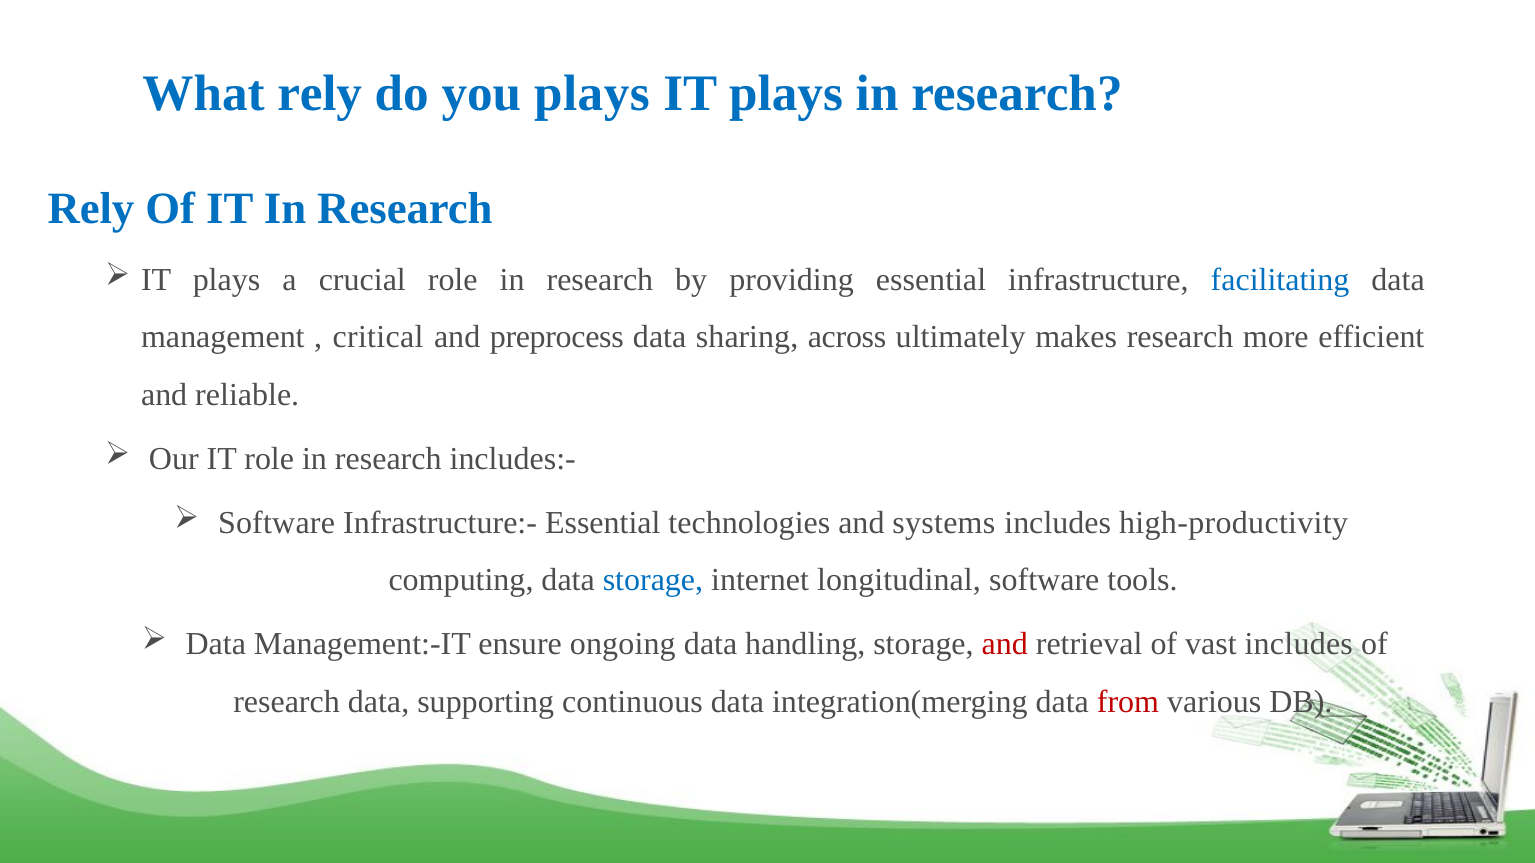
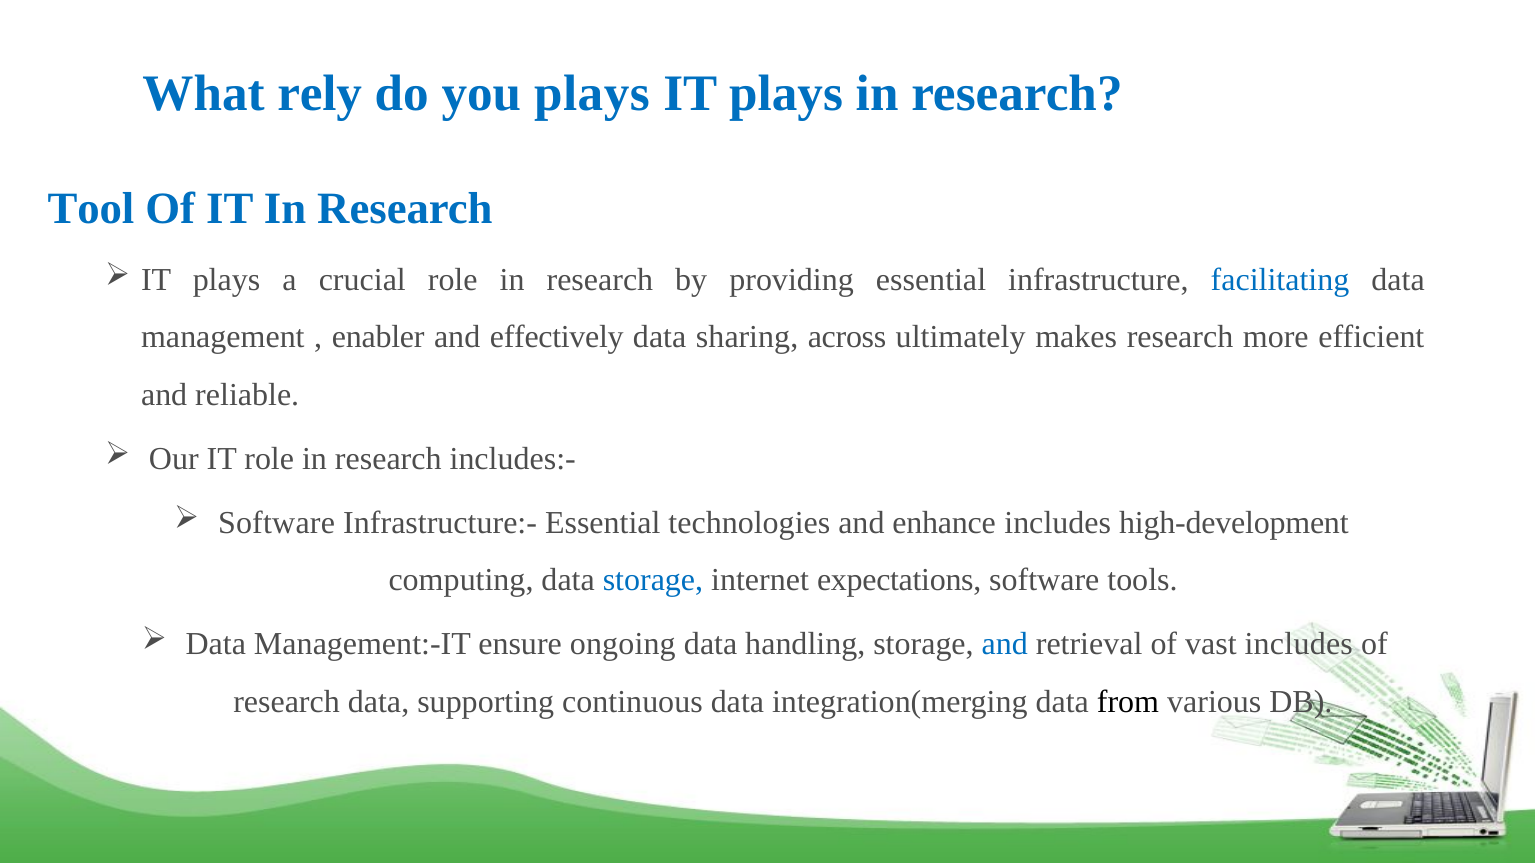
Rely at (91, 209): Rely -> Tool
critical: critical -> enabler
preprocess: preprocess -> effectively
systems: systems -> enhance
high-productivity: high-productivity -> high-development
longitudinal: longitudinal -> expectations
and at (1005, 644) colour: red -> blue
from colour: red -> black
